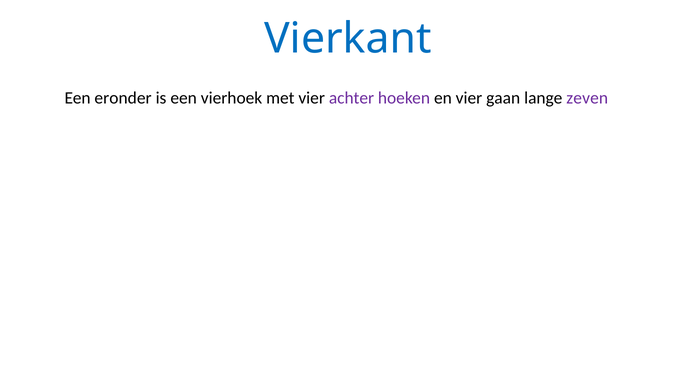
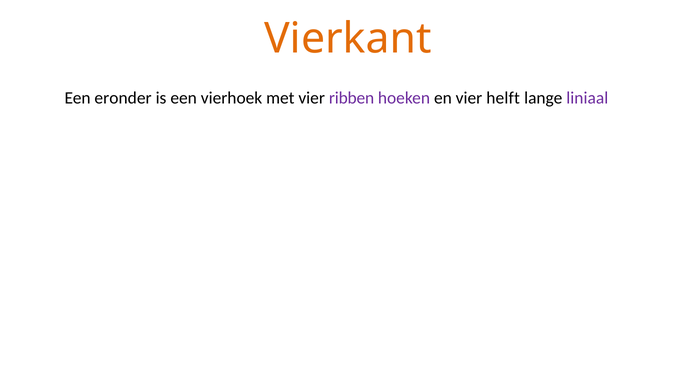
Vierkant colour: blue -> orange
achter: achter -> ribben
gaan: gaan -> helft
zeven: zeven -> liniaal
